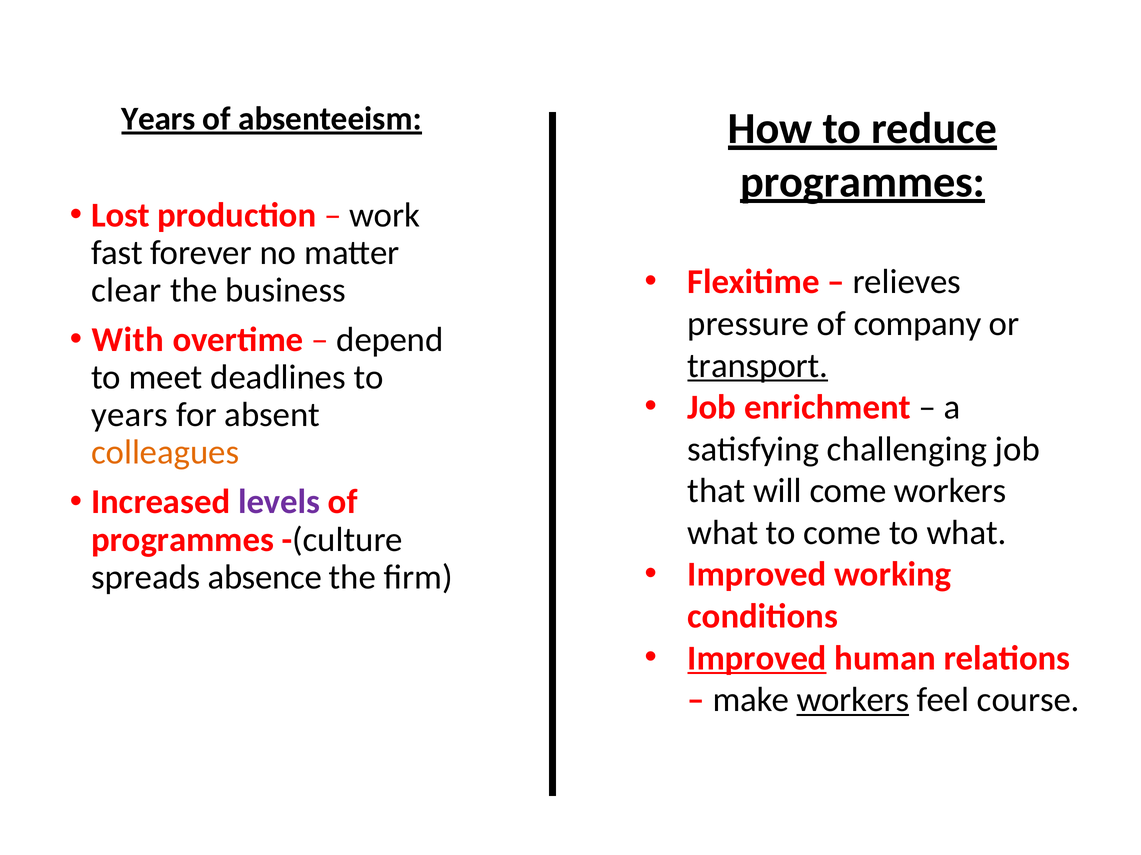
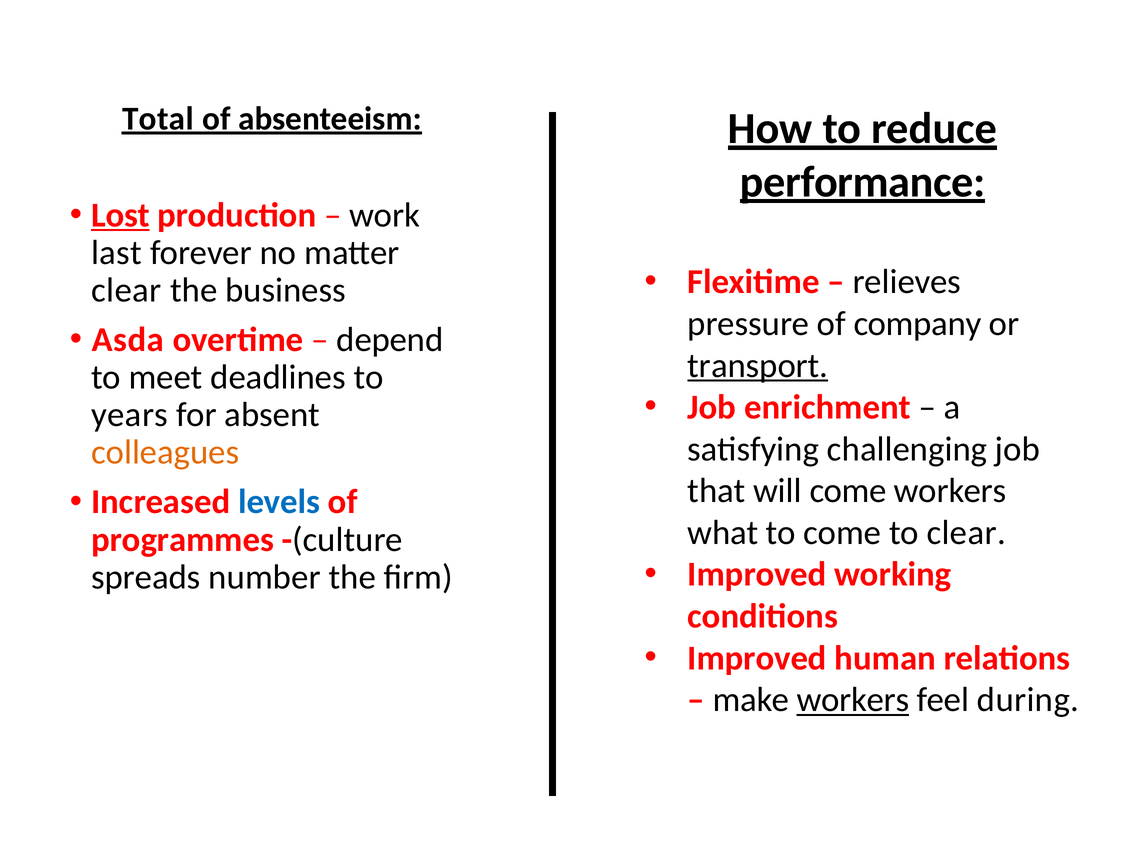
Years at (158, 119): Years -> Total
programmes at (863, 182): programmes -> performance
Lost underline: none -> present
fast: fast -> last
With: With -> Asda
levels colour: purple -> blue
to what: what -> clear
absence: absence -> number
Improved at (757, 659) underline: present -> none
course: course -> during
